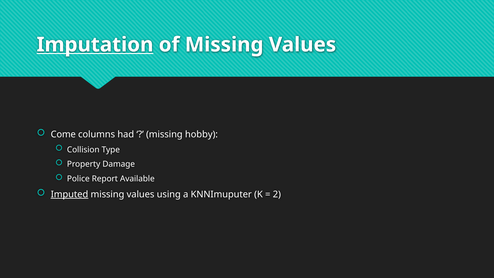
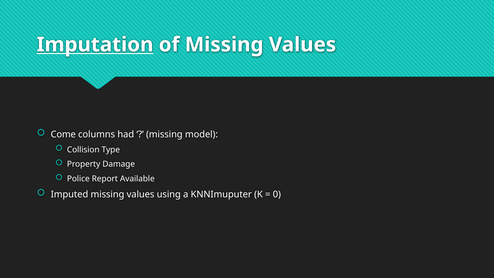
hobby: hobby -> model
Imputed underline: present -> none
2: 2 -> 0
